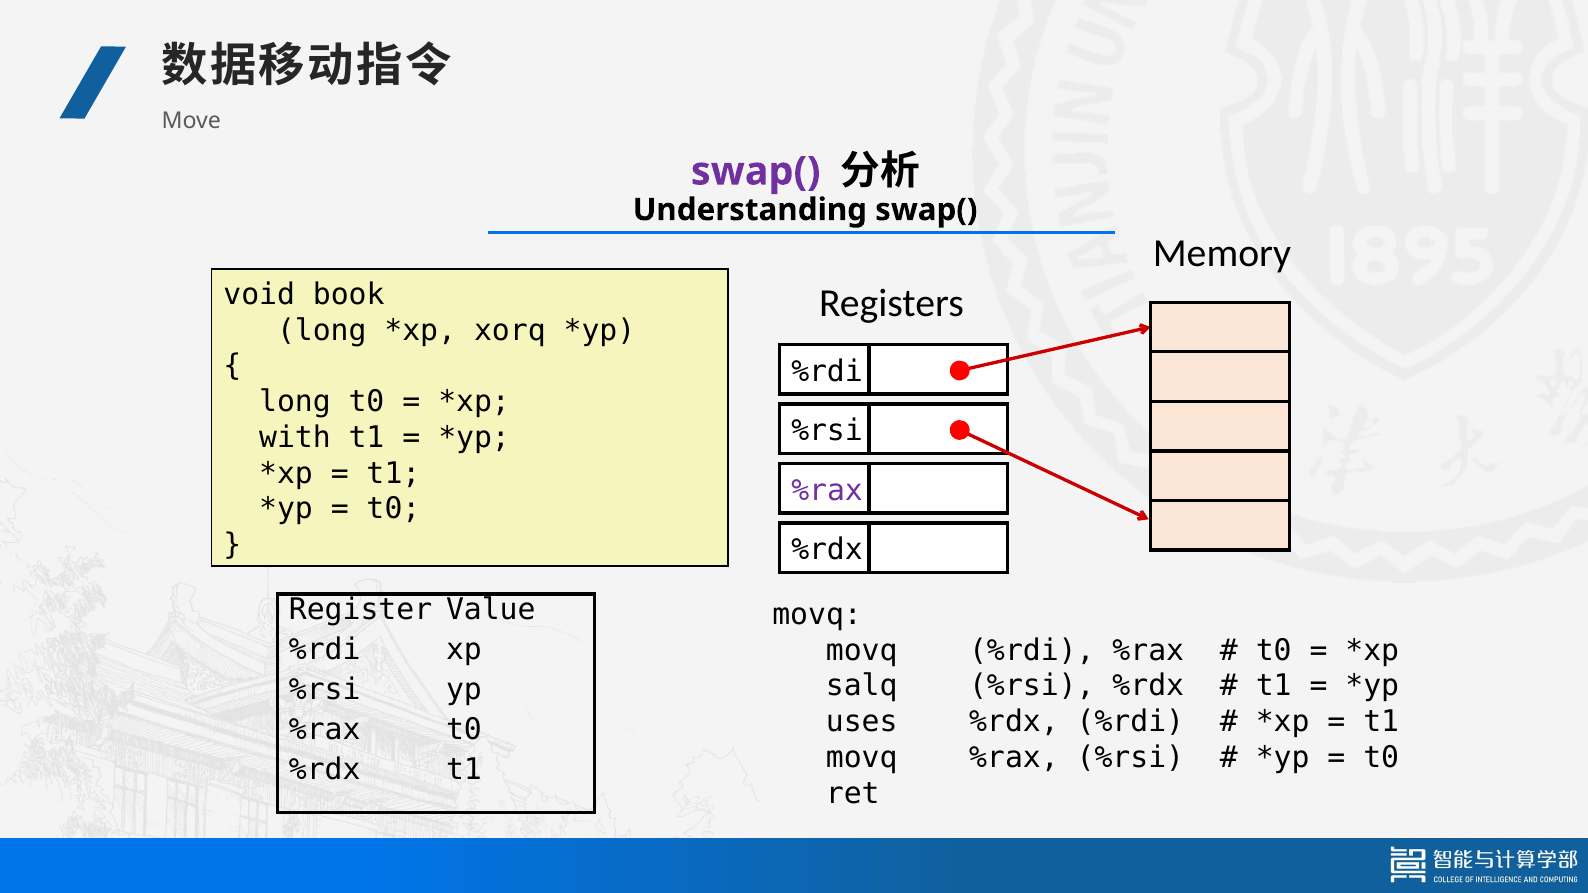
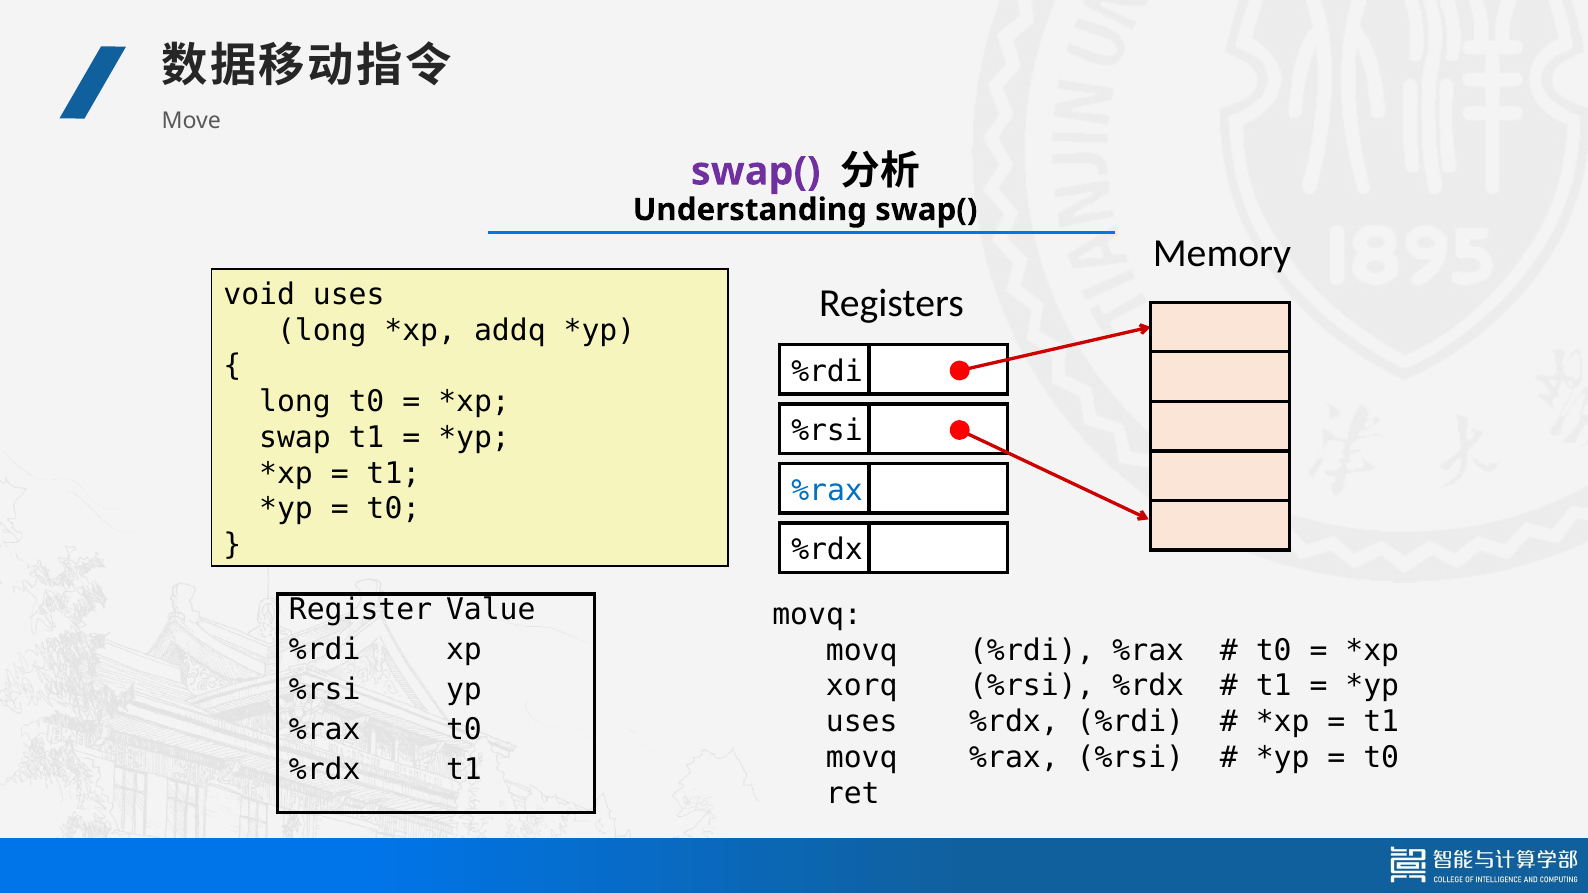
void book: book -> uses
xorq: xorq -> addq
with: with -> swap
%rax at (827, 490) colour: purple -> blue
salq: salq -> xorq
